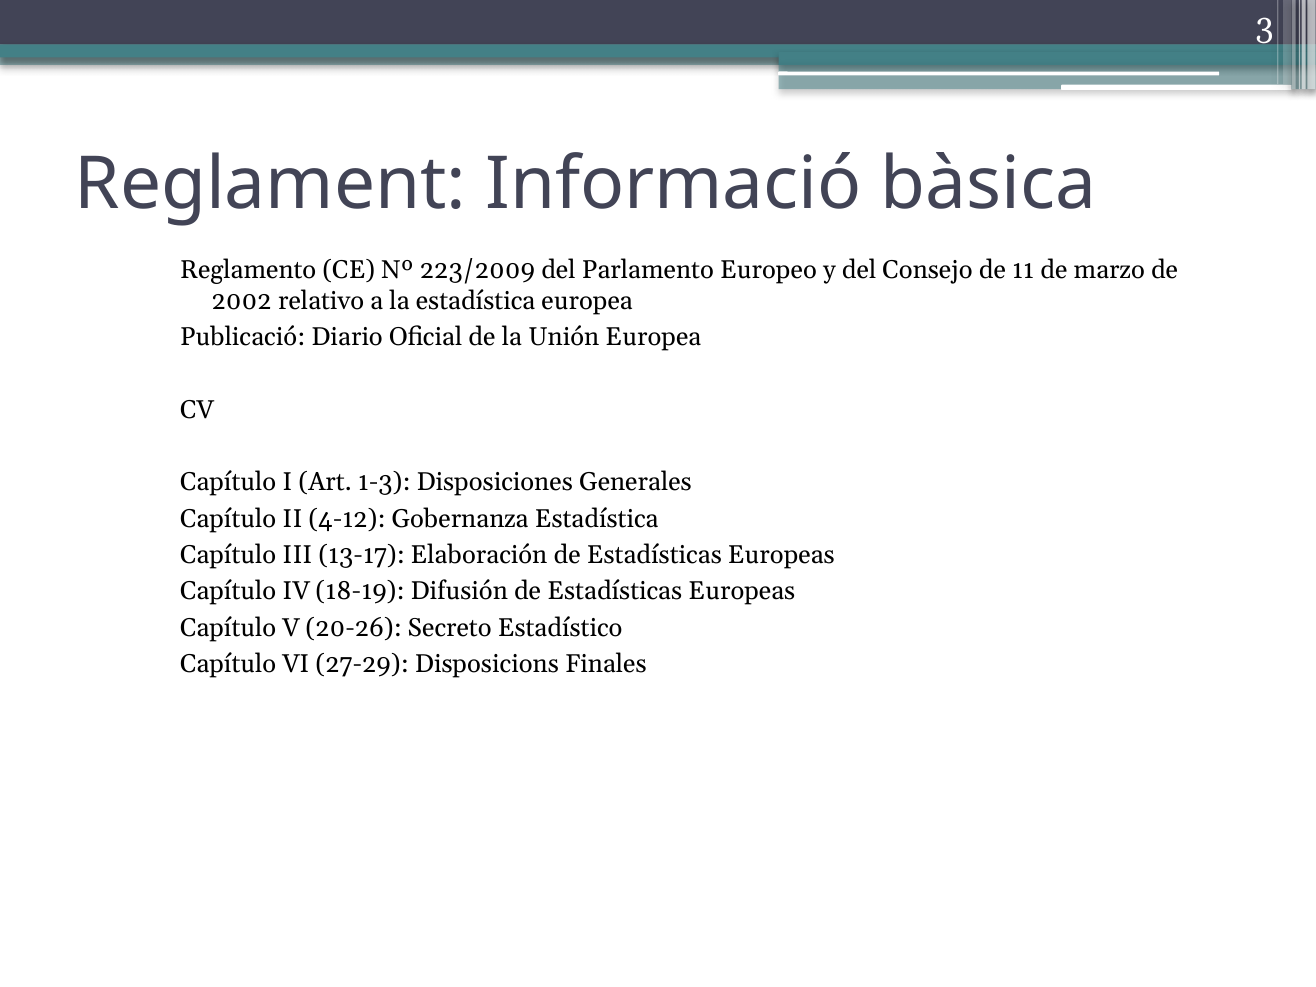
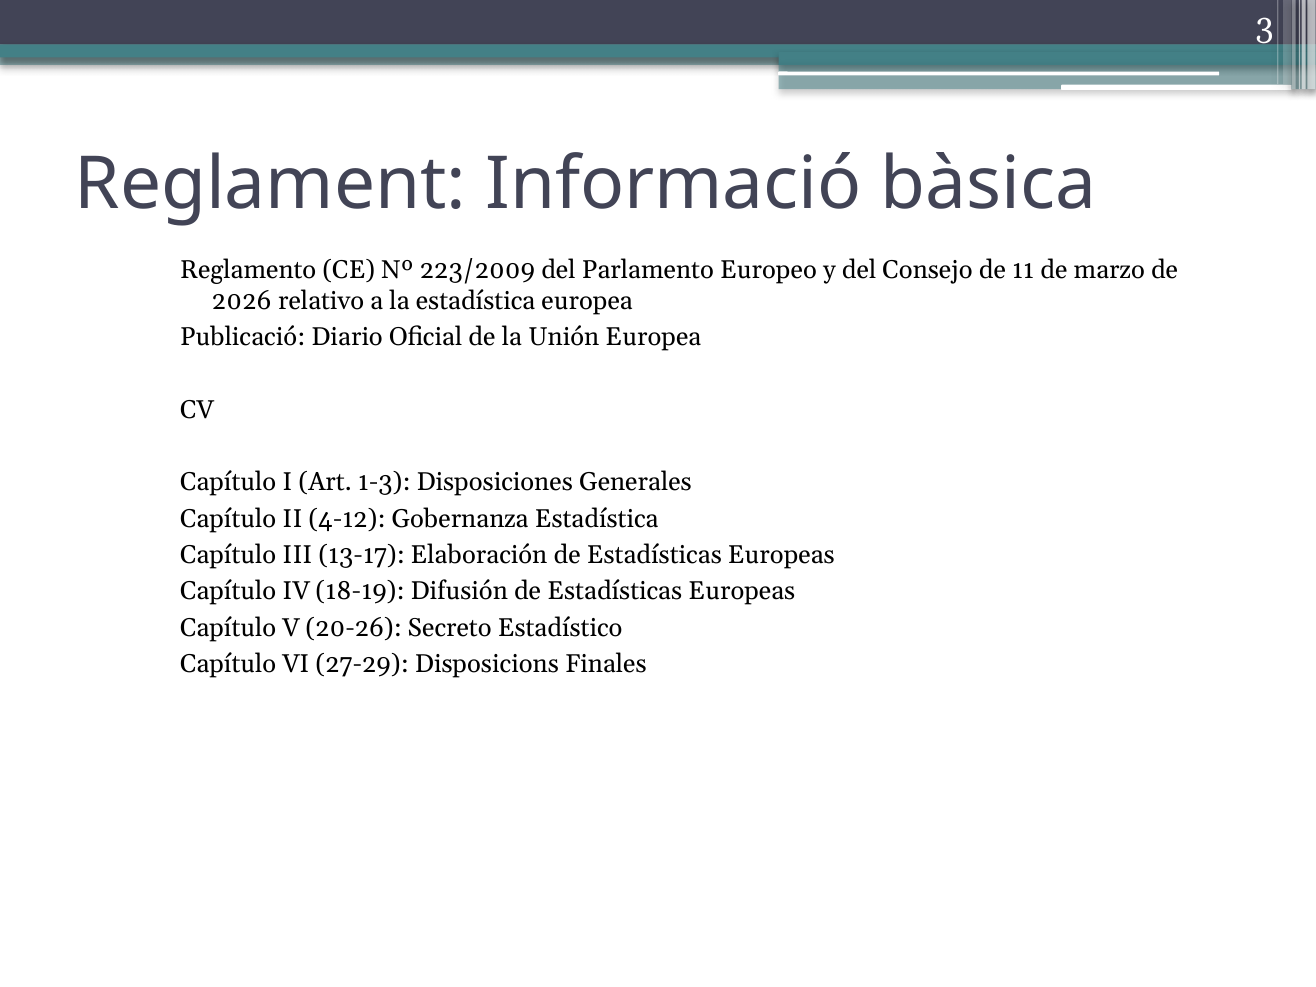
2002: 2002 -> 2026
